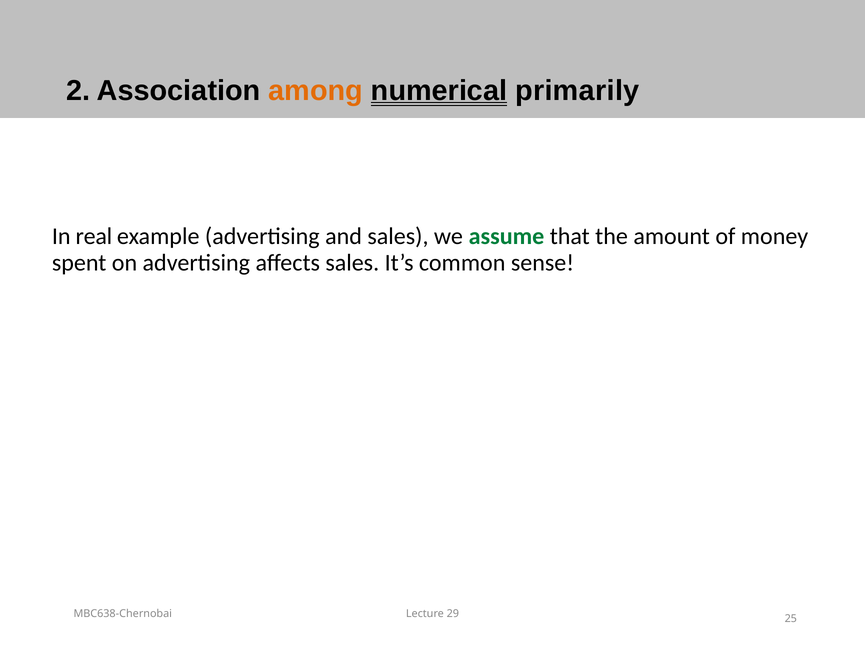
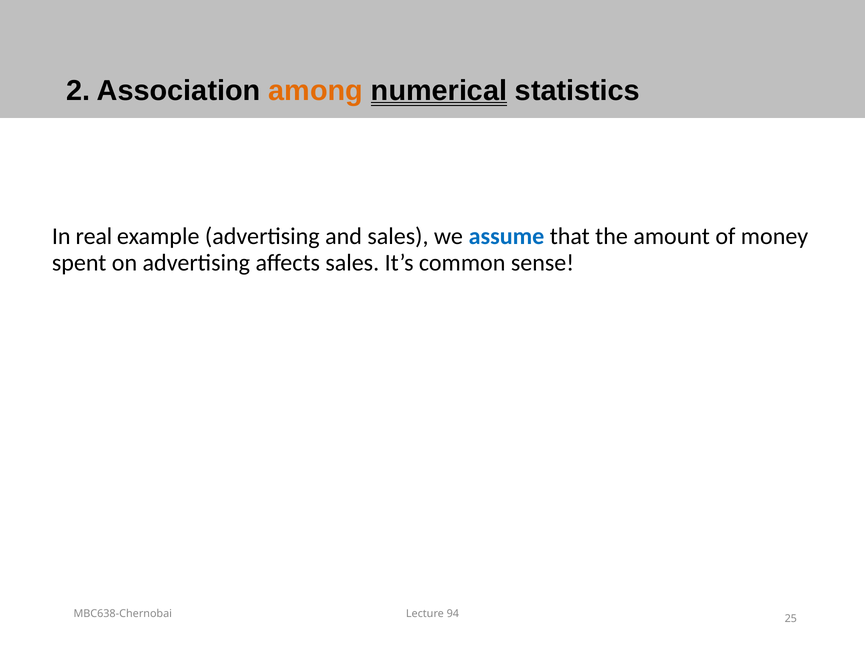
primarily: primarily -> statistics
assume colour: green -> blue
29: 29 -> 94
